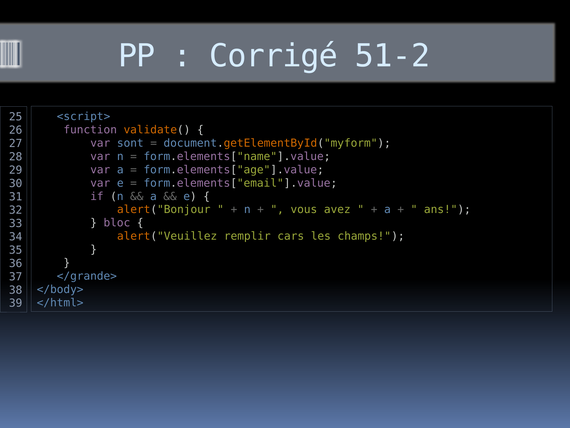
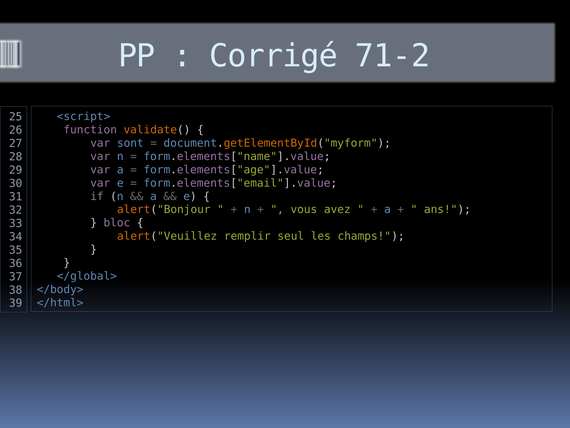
51-2: 51-2 -> 71-2
cars: cars -> seul
</grande>: </grande> -> </global>
